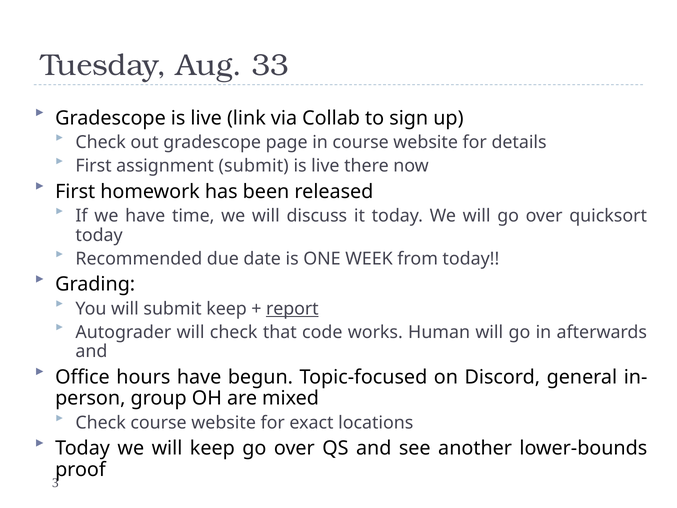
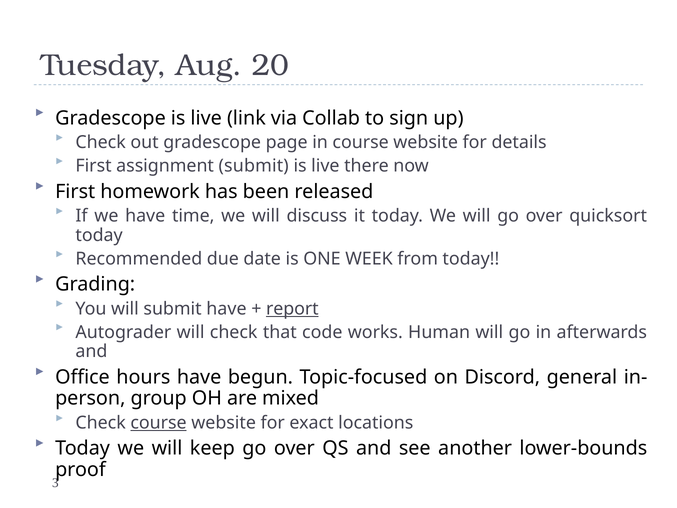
33: 33 -> 20
submit keep: keep -> have
course at (159, 423) underline: none -> present
